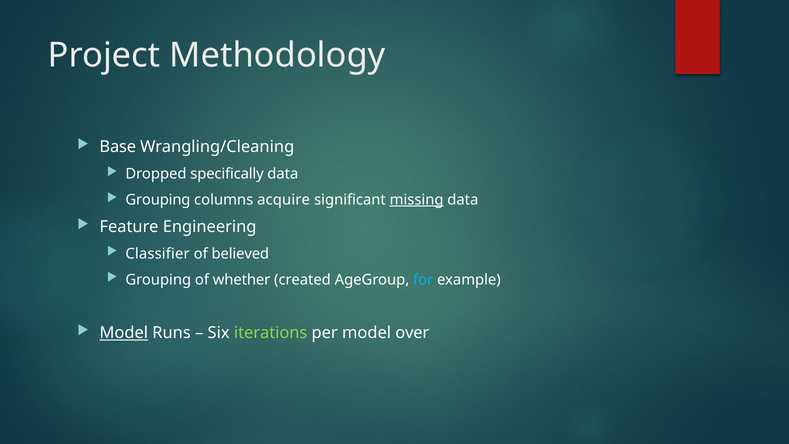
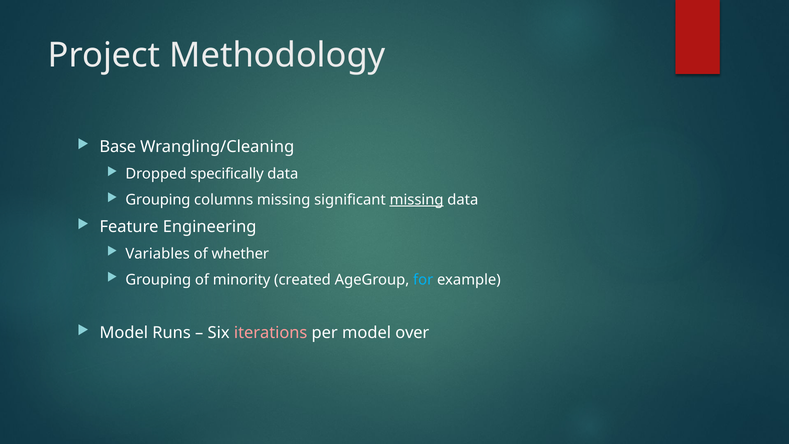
columns acquire: acquire -> missing
Classifier: Classifier -> Variables
believed: believed -> whether
whether: whether -> minority
Model at (124, 333) underline: present -> none
iterations colour: light green -> pink
